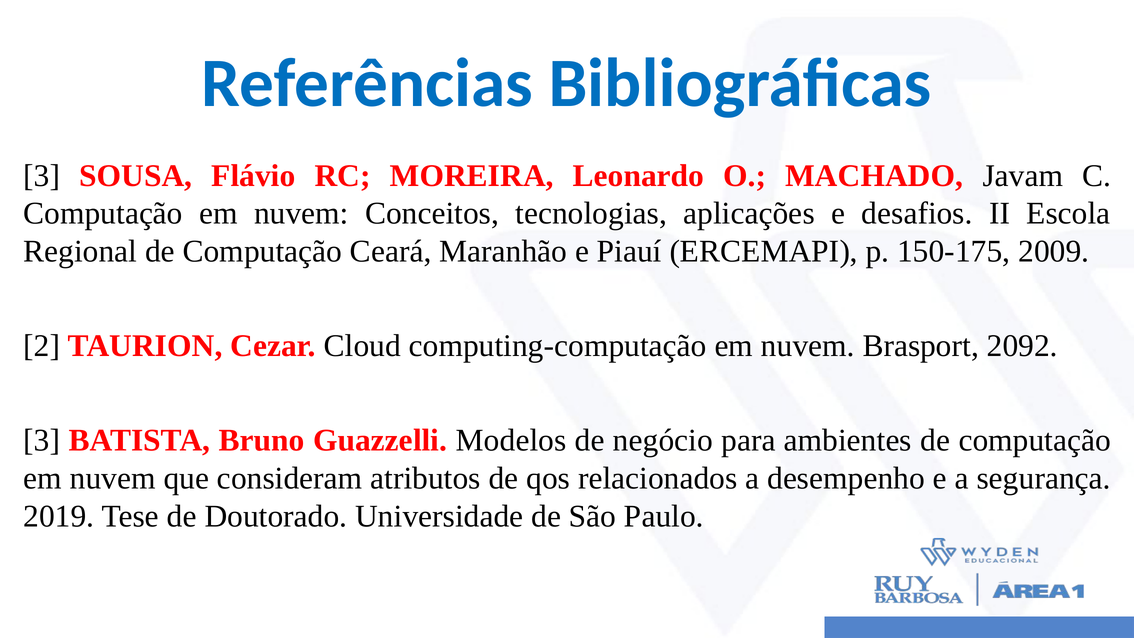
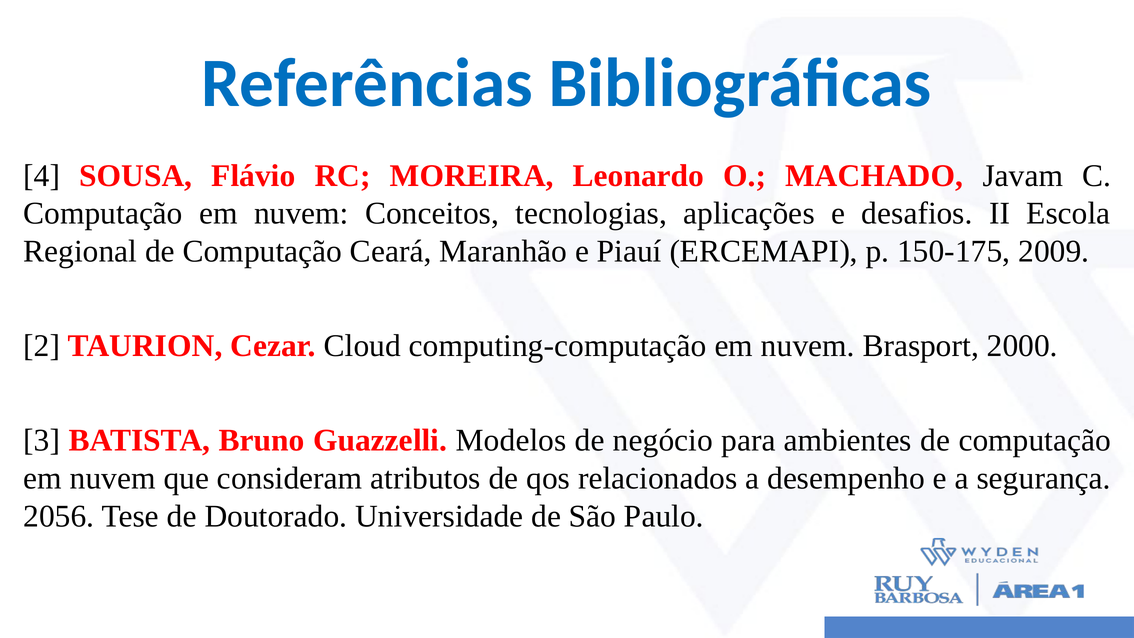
3 at (42, 176): 3 -> 4
2092: 2092 -> 2000
2019: 2019 -> 2056
